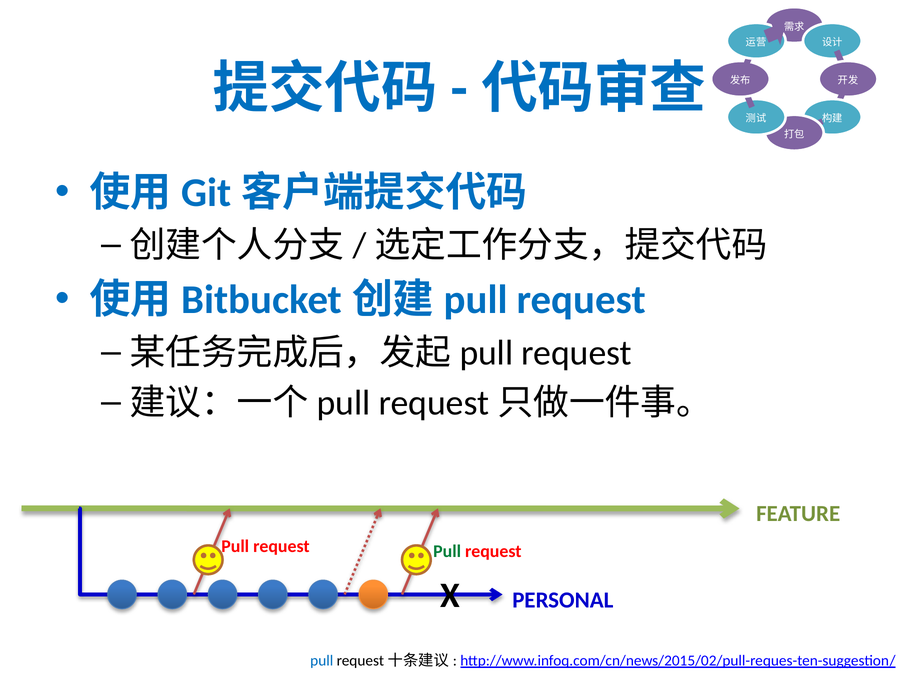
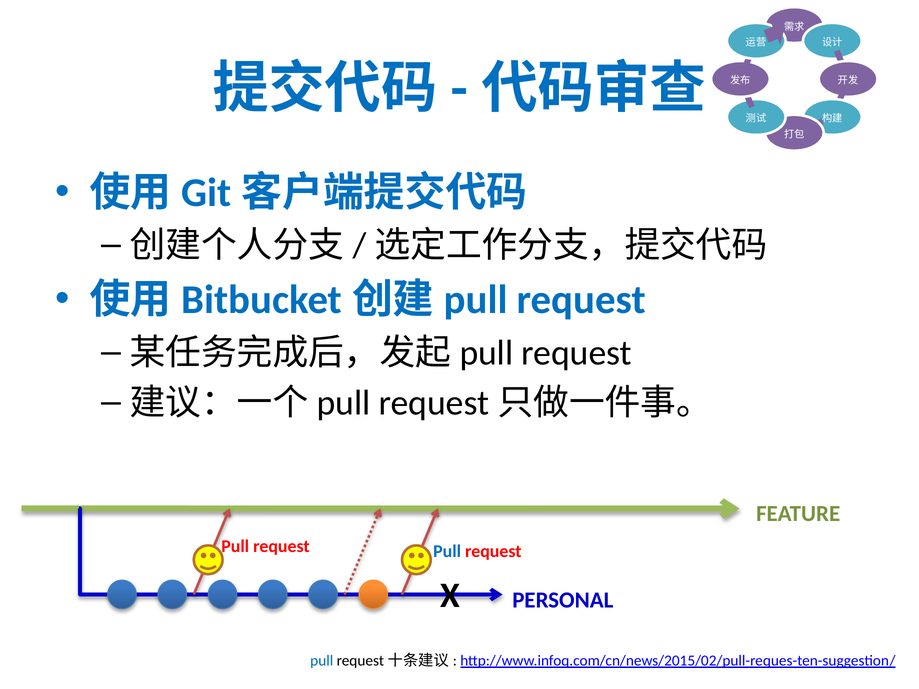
Pull at (447, 552) colour: green -> blue
